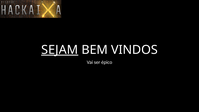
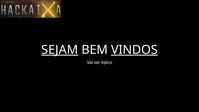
VINDOS underline: none -> present
